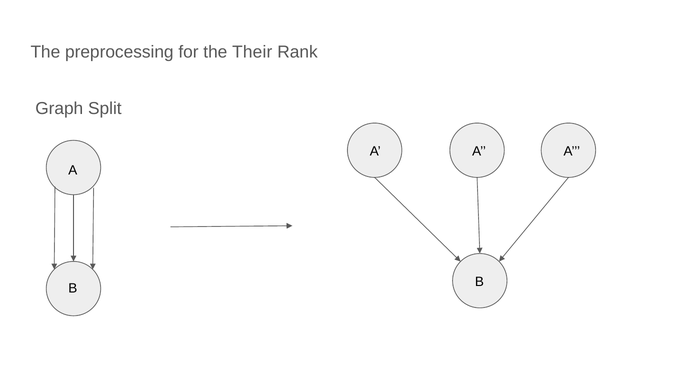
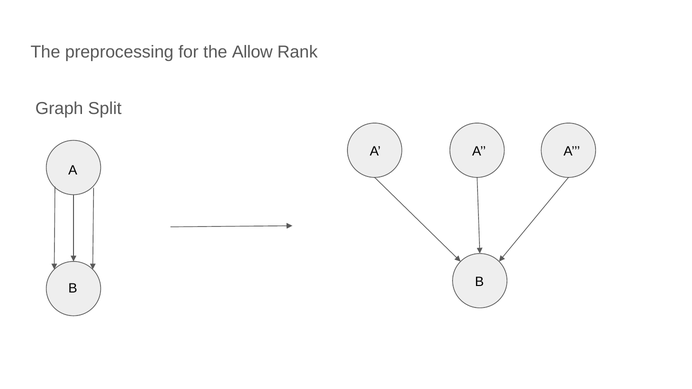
Their: Their -> Allow
